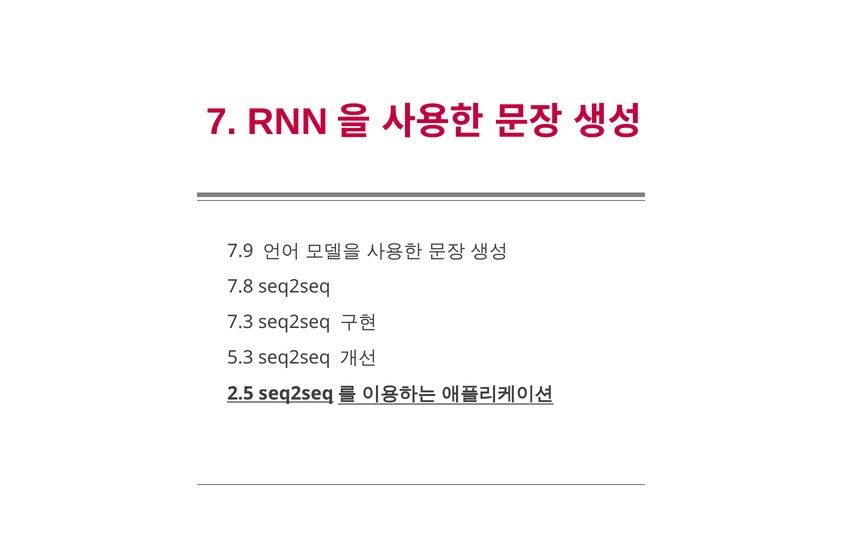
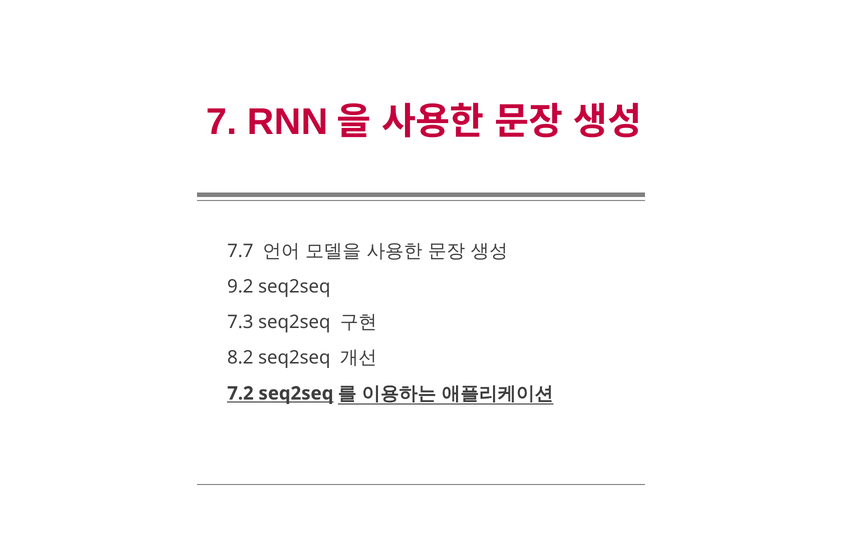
7.9: 7.9 -> 7.7
7.8: 7.8 -> 9.2
5.3: 5.3 -> 8.2
2.5: 2.5 -> 7.2
